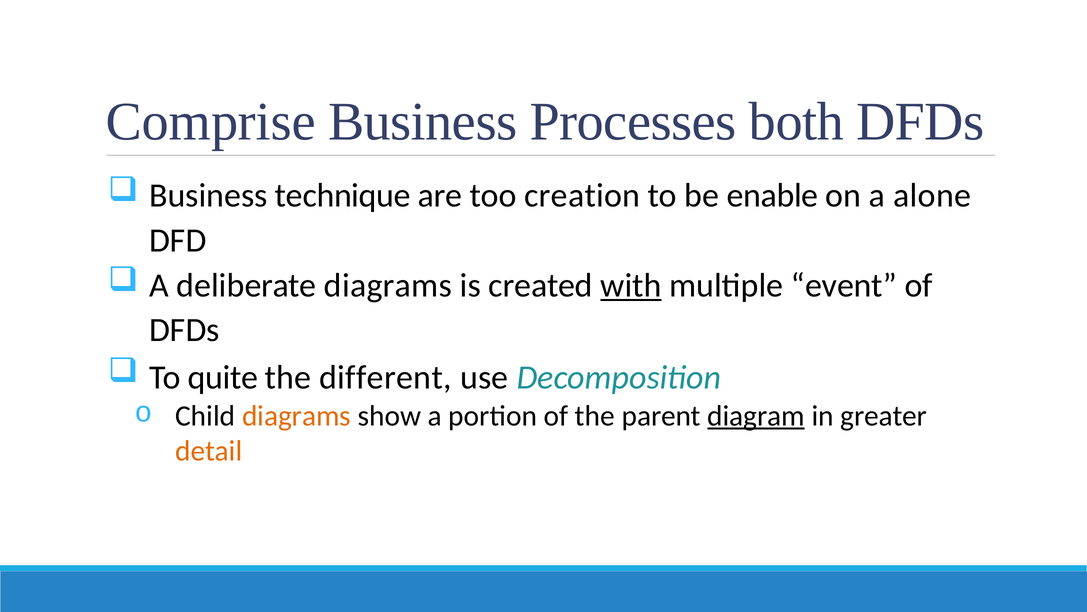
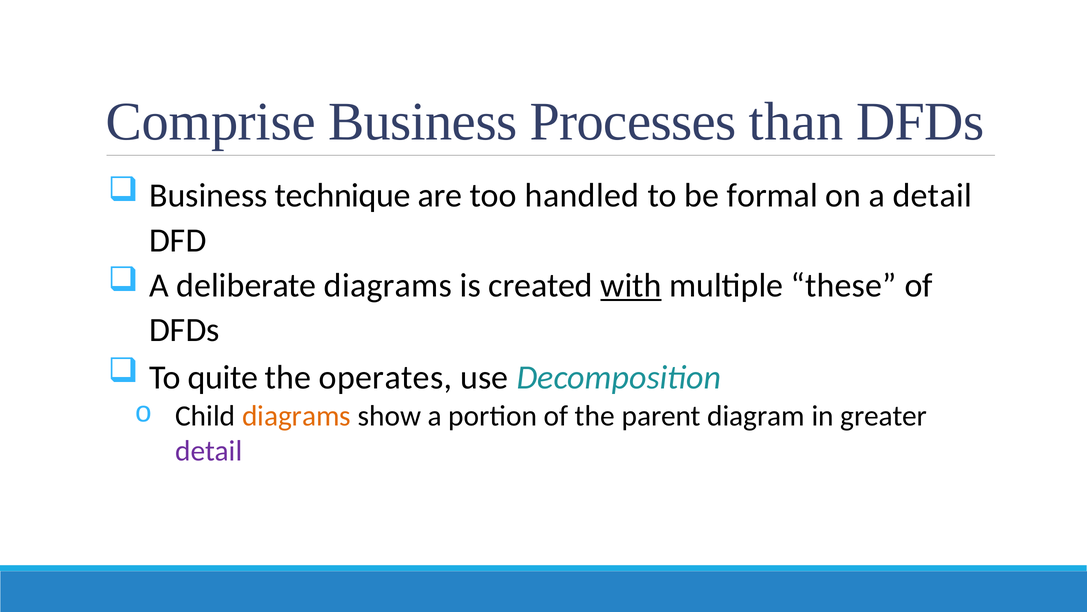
both: both -> than
creation: creation -> handled
enable: enable -> formal
a alone: alone -> detail
event: event -> these
different: different -> operates
diagram underline: present -> none
detail at (209, 451) colour: orange -> purple
